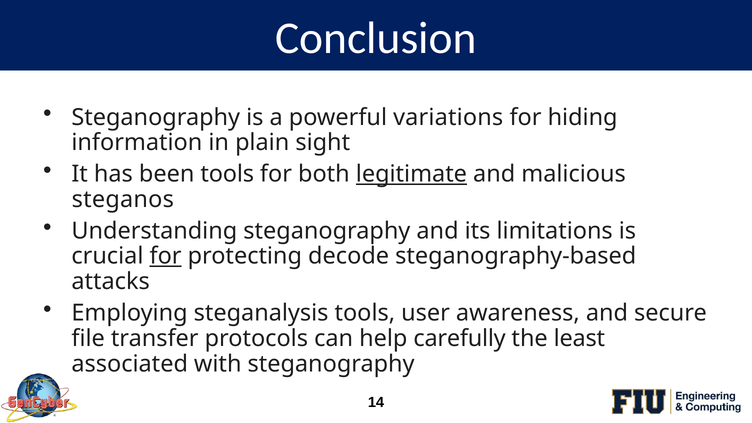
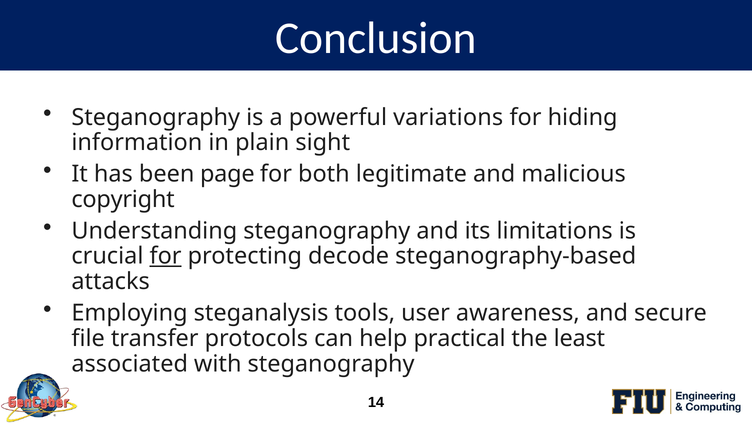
been tools: tools -> page
legitimate underline: present -> none
steganos: steganos -> copyright
carefully: carefully -> practical
